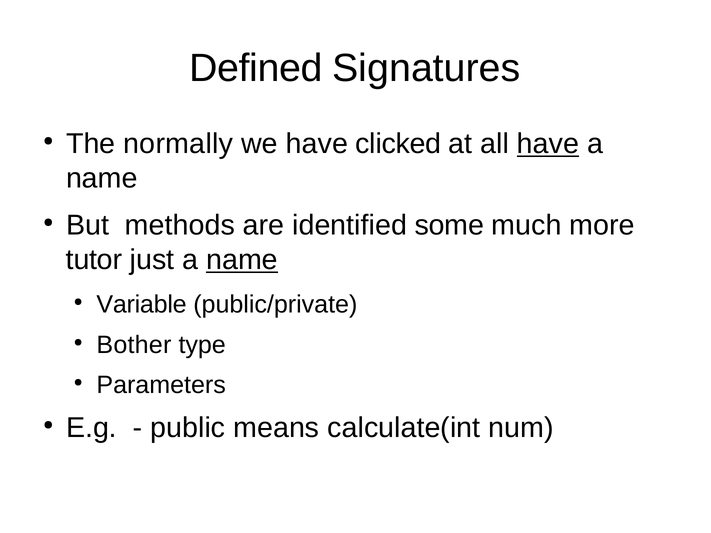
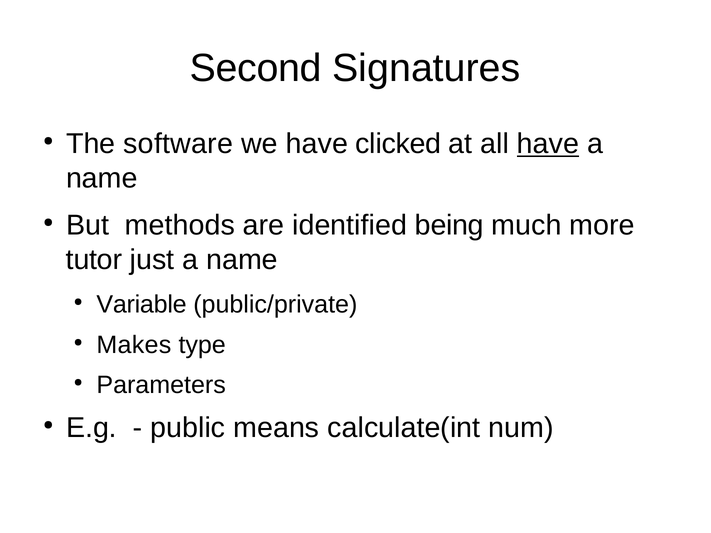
Defined: Defined -> Second
normally: normally -> software
some: some -> being
name at (242, 260) underline: present -> none
Bother: Bother -> Makes
